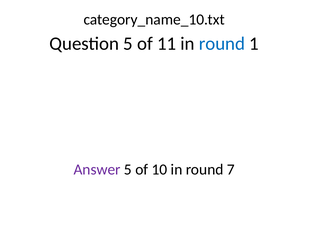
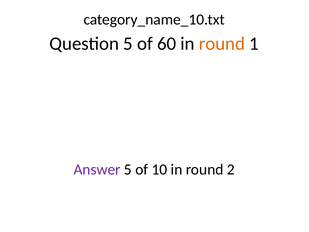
11: 11 -> 60
round at (222, 44) colour: blue -> orange
7: 7 -> 2
